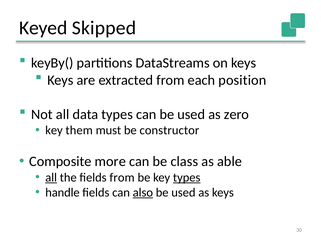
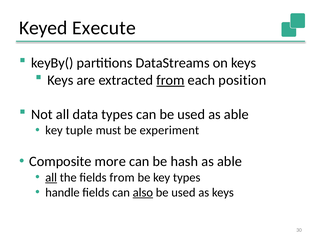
Skipped: Skipped -> Execute
from at (171, 80) underline: none -> present
used as zero: zero -> able
them: them -> tuple
constructor: constructor -> experiment
class: class -> hash
types at (187, 177) underline: present -> none
